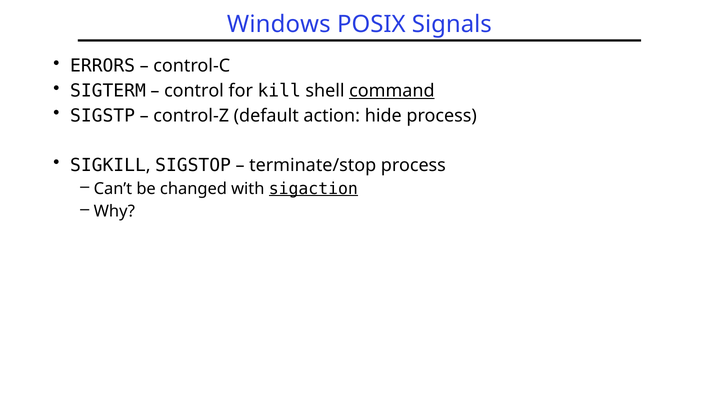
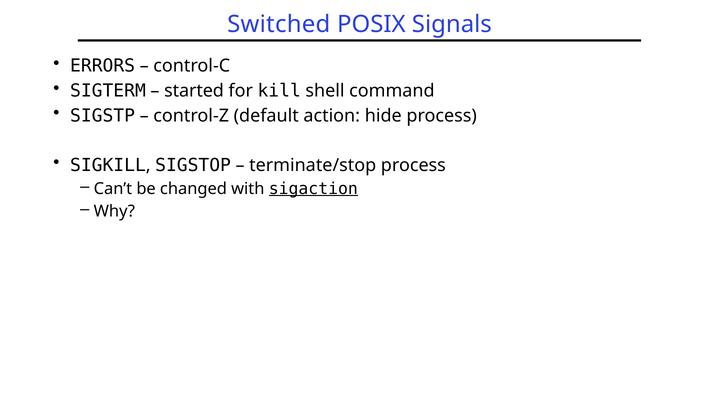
Windows: Windows -> Switched
control: control -> started
command underline: present -> none
